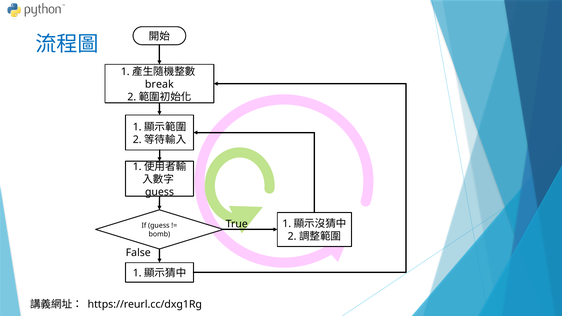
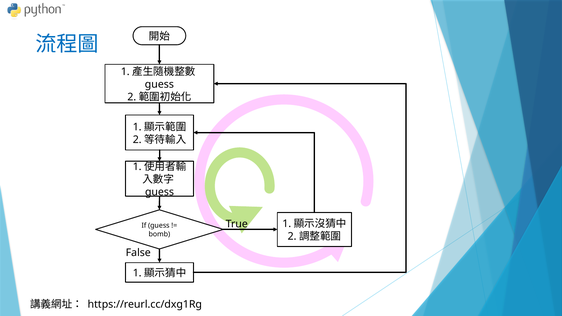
break at (159, 84): break -> guess
